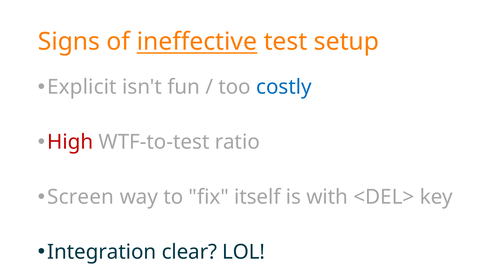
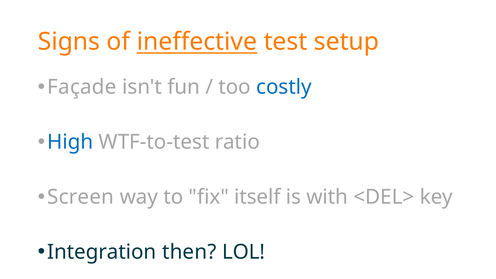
Explicit: Explicit -> Façade
High colour: red -> blue
clear: clear -> then
